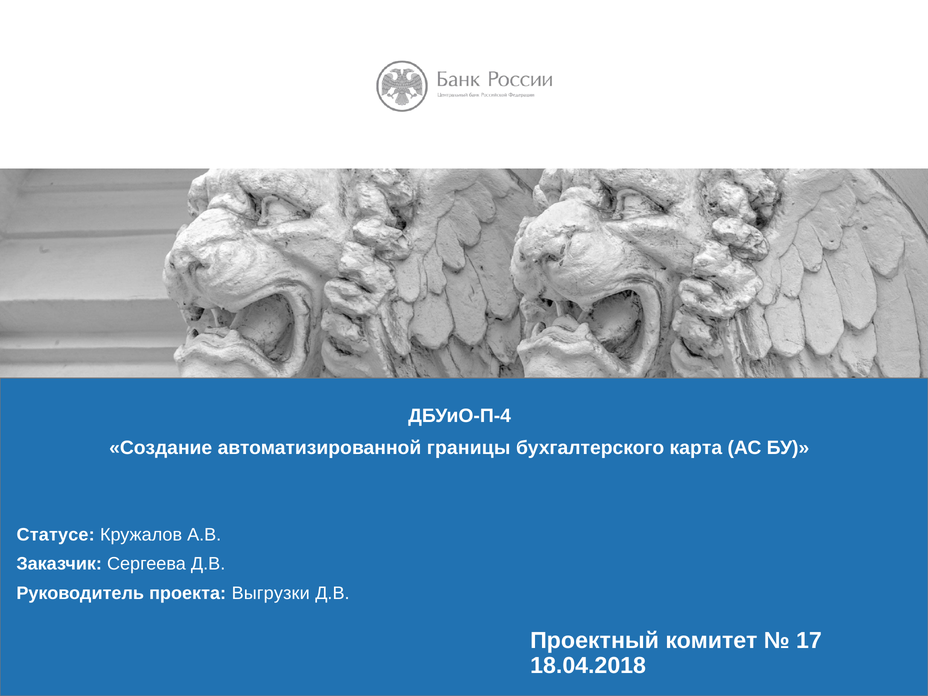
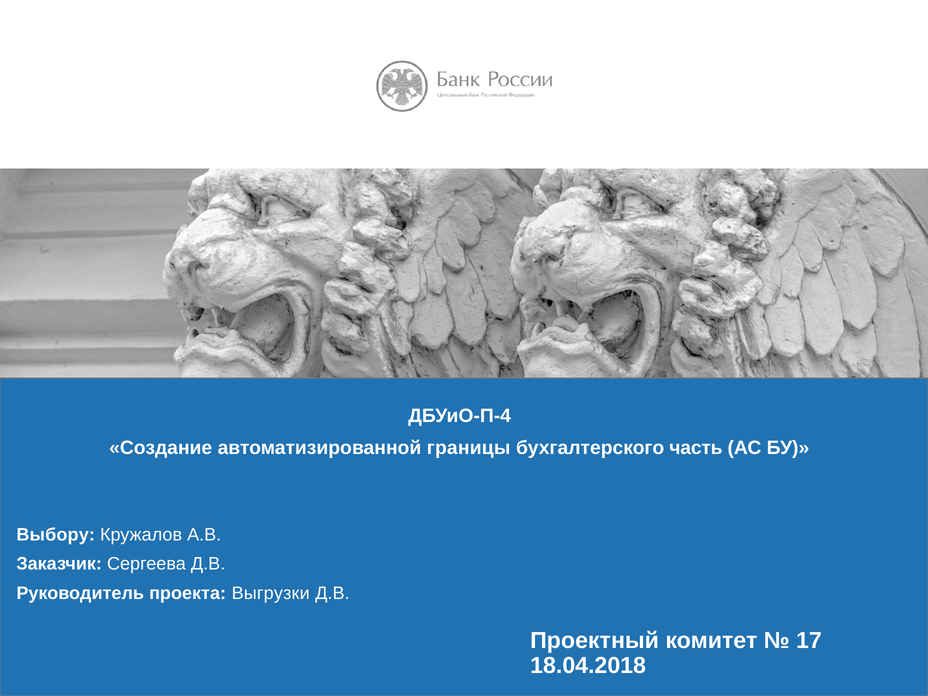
карта: карта -> часть
Статусе: Статусе -> Выбору
